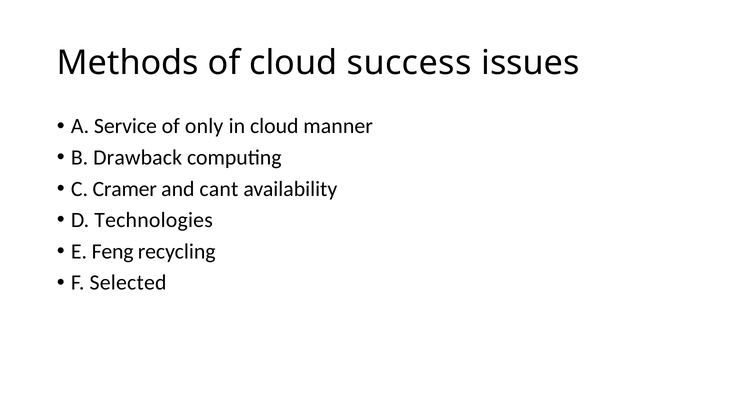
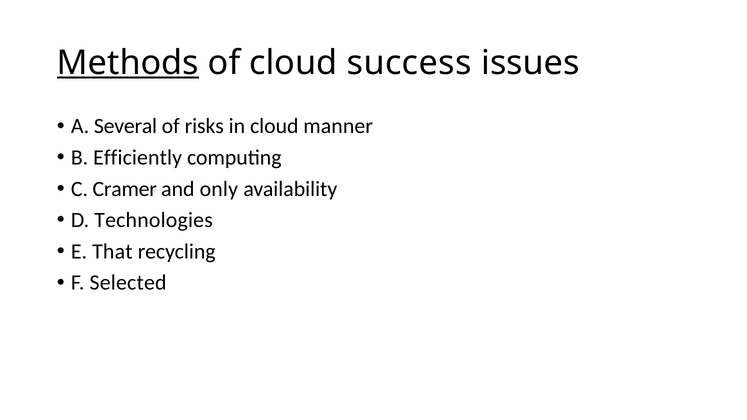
Methods underline: none -> present
Service: Service -> Several
only: only -> risks
Drawback: Drawback -> Efficiently
cant: cant -> only
Feng: Feng -> That
